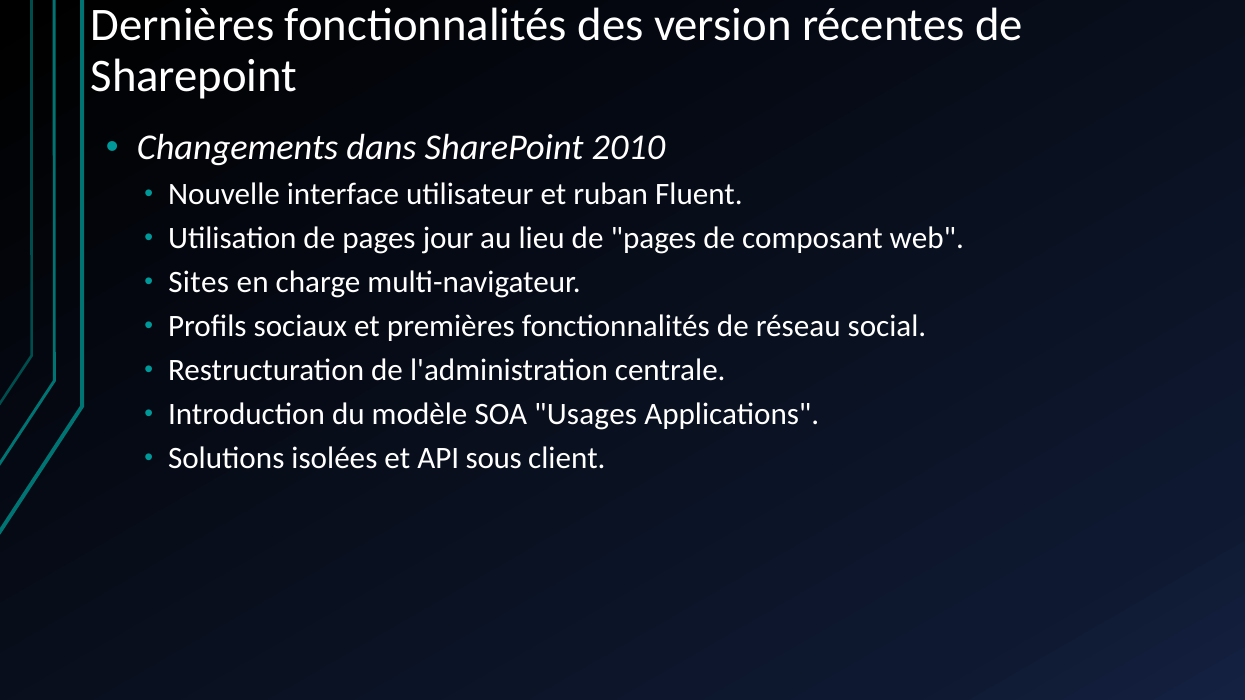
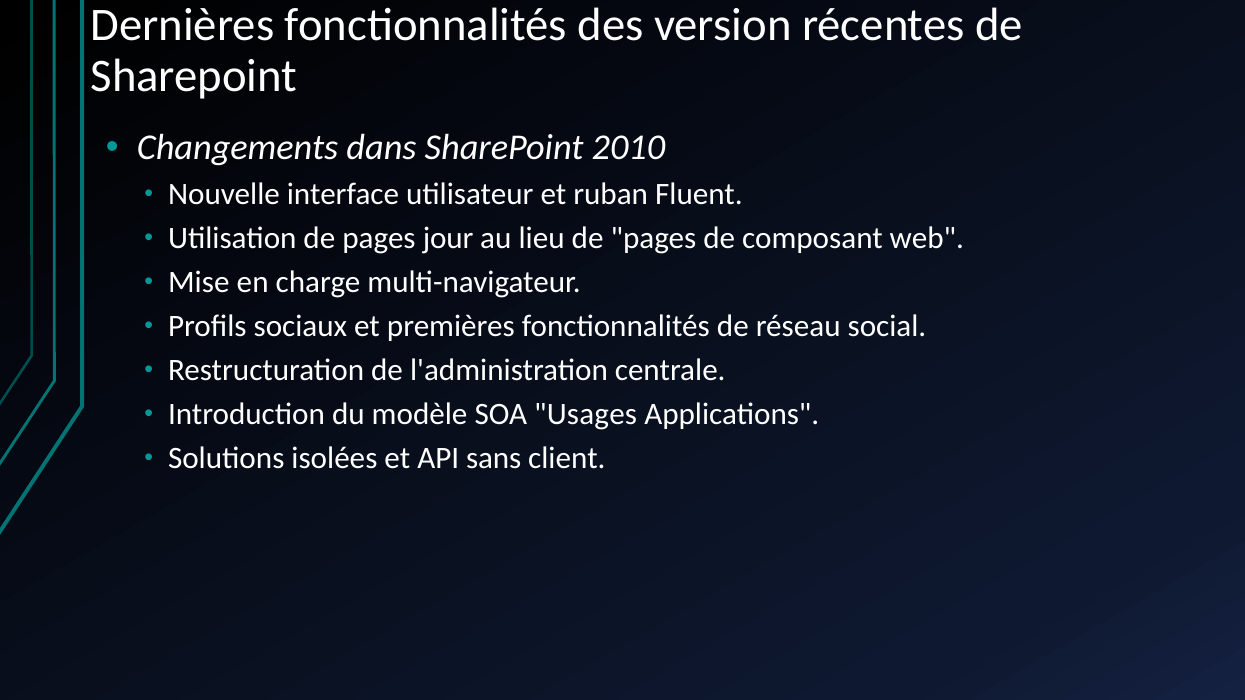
Sites: Sites -> Mise
sous: sous -> sans
